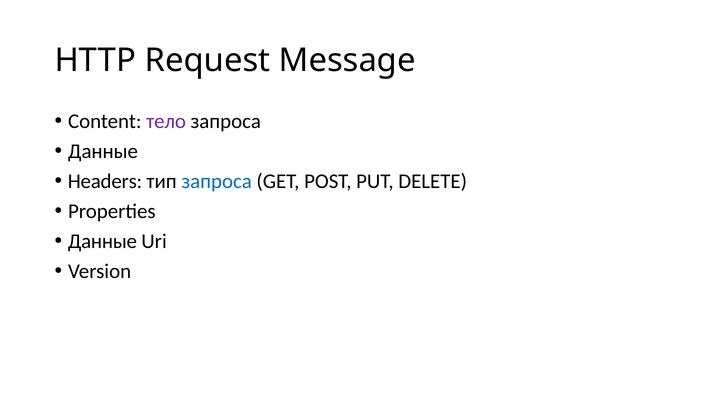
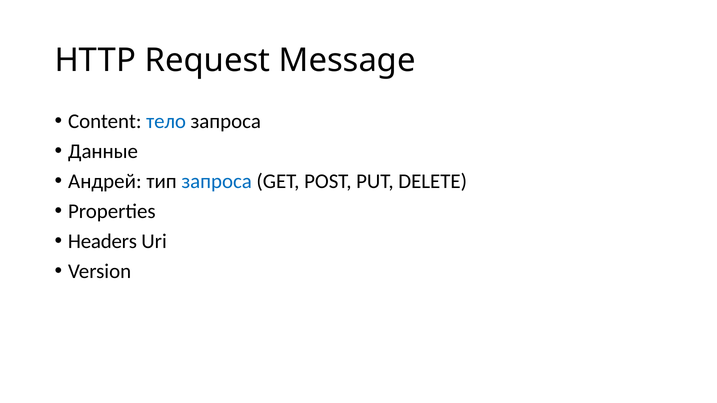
тело colour: purple -> blue
Headers: Headers -> Андрей
Данные at (102, 241): Данные -> Headers
